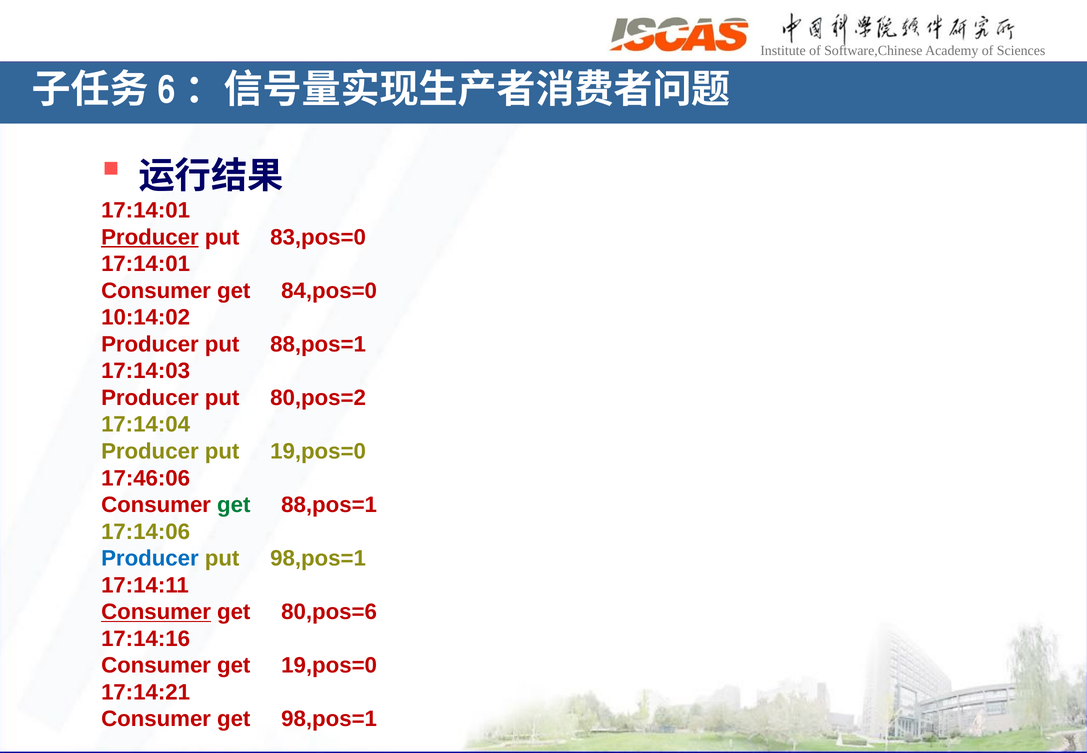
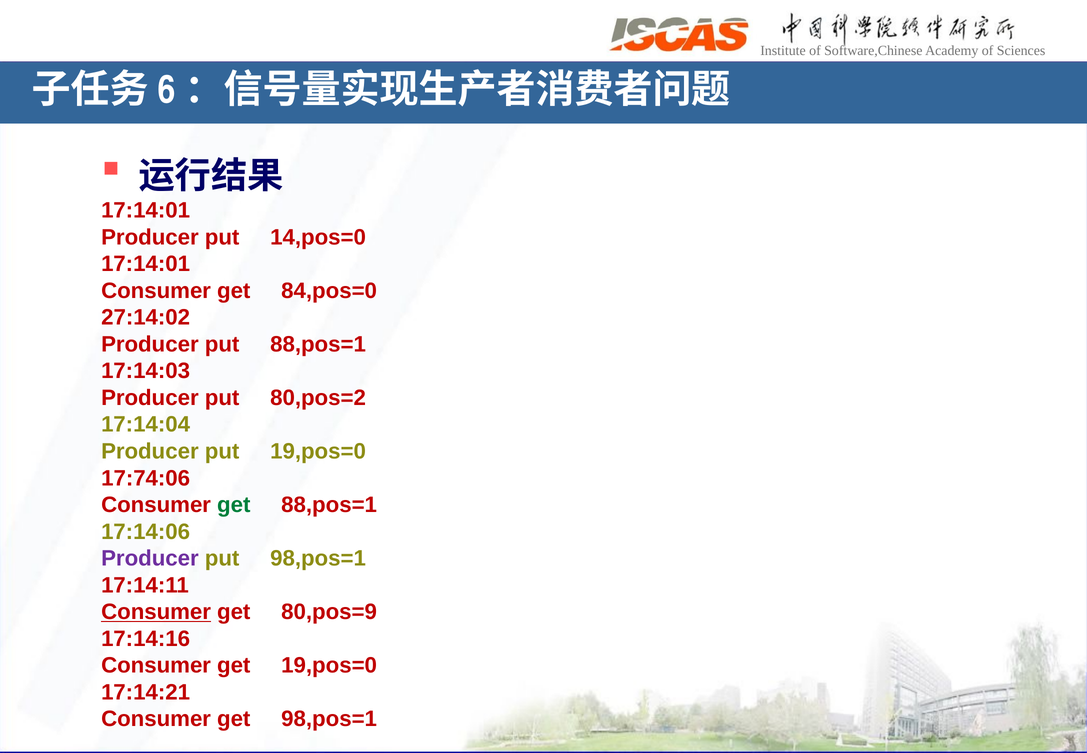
Producer at (150, 237) underline: present -> none
83,pos=0: 83,pos=0 -> 14,pos=0
10:14:02: 10:14:02 -> 27:14:02
17:46:06: 17:46:06 -> 17:74:06
Producer at (150, 558) colour: blue -> purple
80,pos=6: 80,pos=6 -> 80,pos=9
